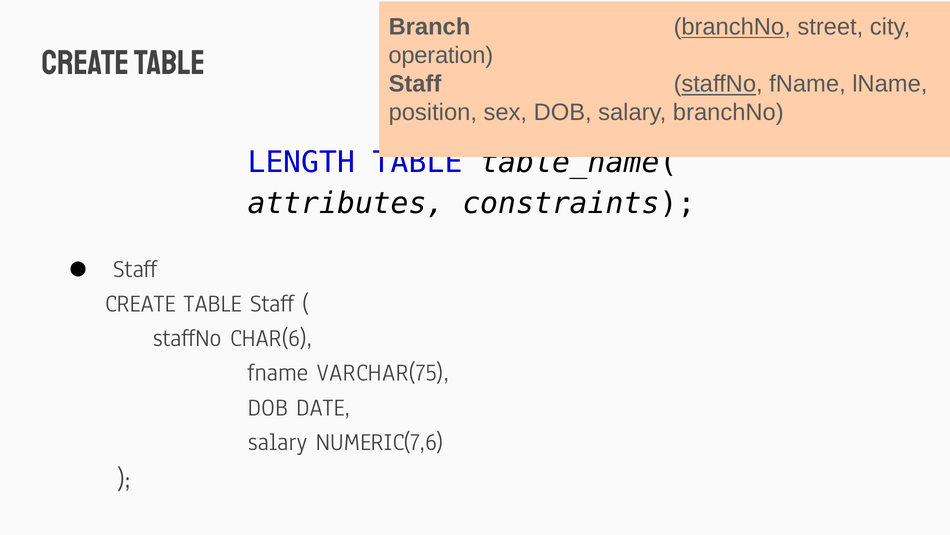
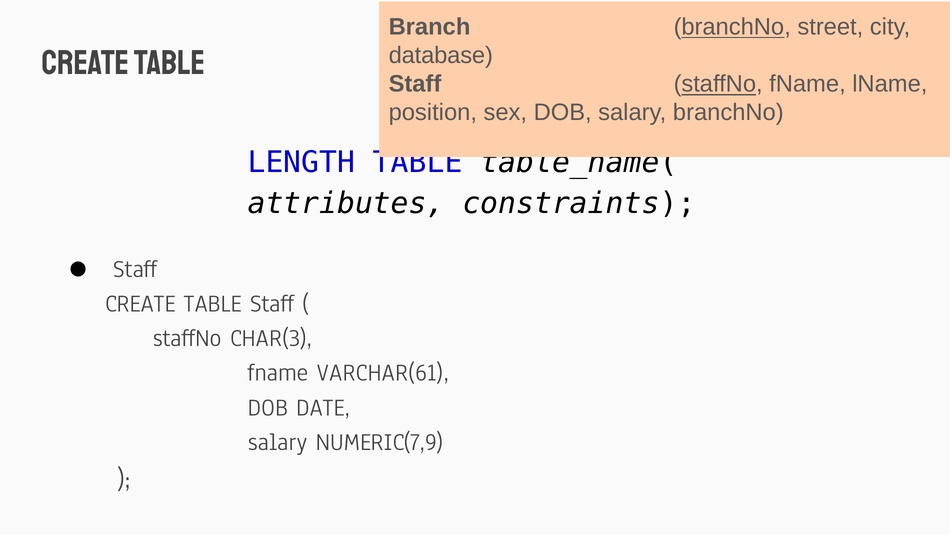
operation: operation -> database
CHAR(6: CHAR(6 -> CHAR(3
VARCHAR(75: VARCHAR(75 -> VARCHAR(61
NUMERIC(7,6: NUMERIC(7,6 -> NUMERIC(7,9
